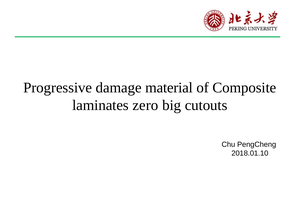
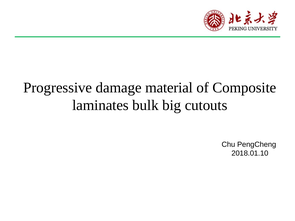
zero: zero -> bulk
